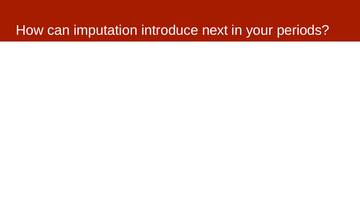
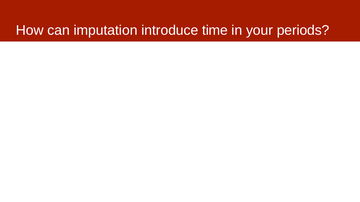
next: next -> time
